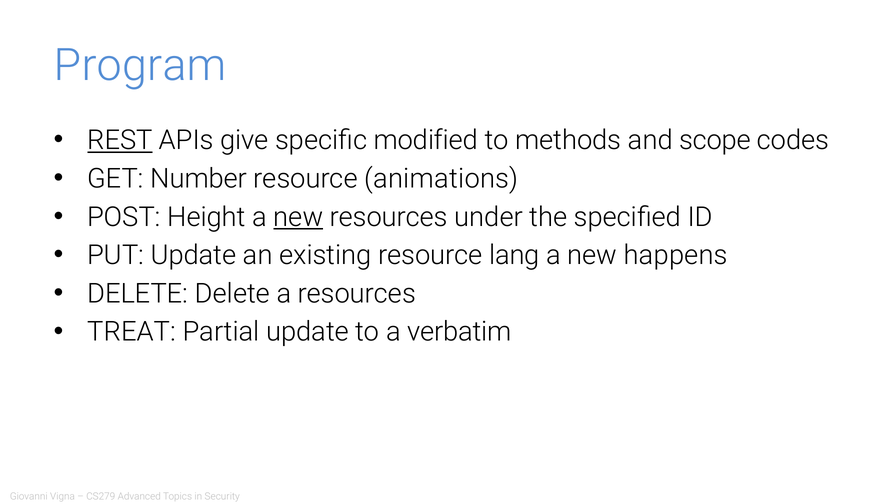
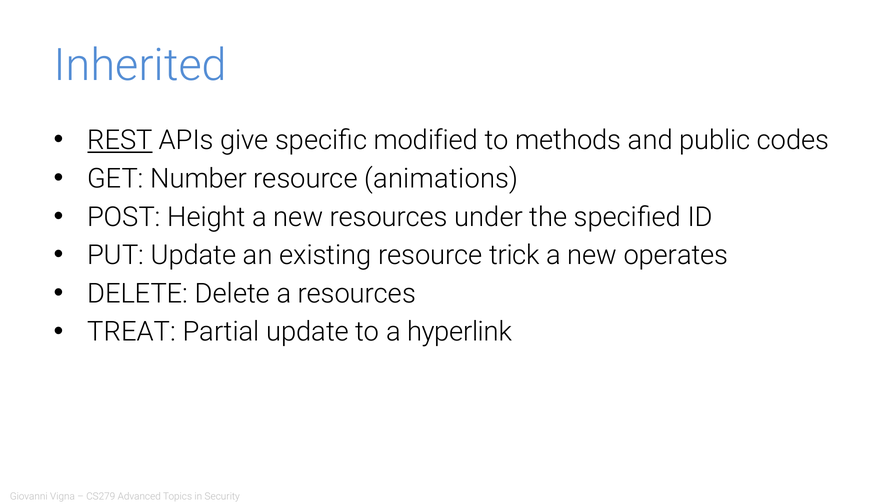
Program: Program -> Inherited
scope: scope -> public
new at (298, 217) underline: present -> none
lang: lang -> trick
happens: happens -> operates
verbatim: verbatim -> hyperlink
